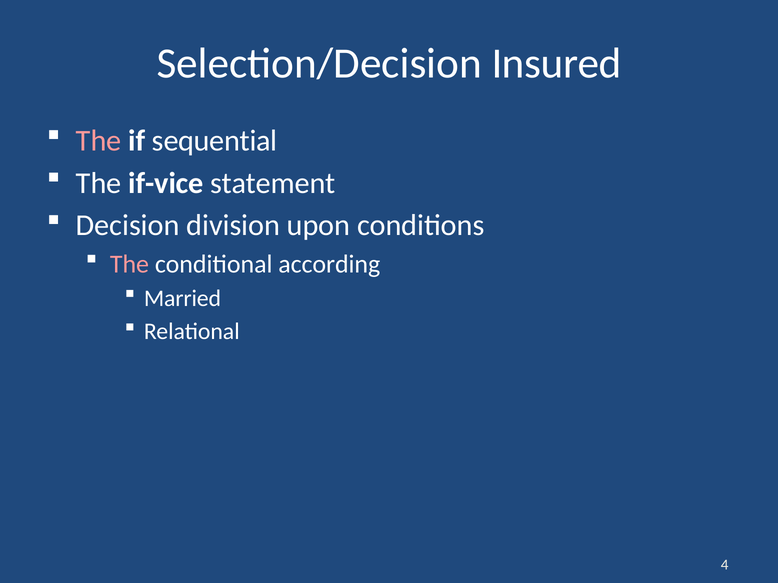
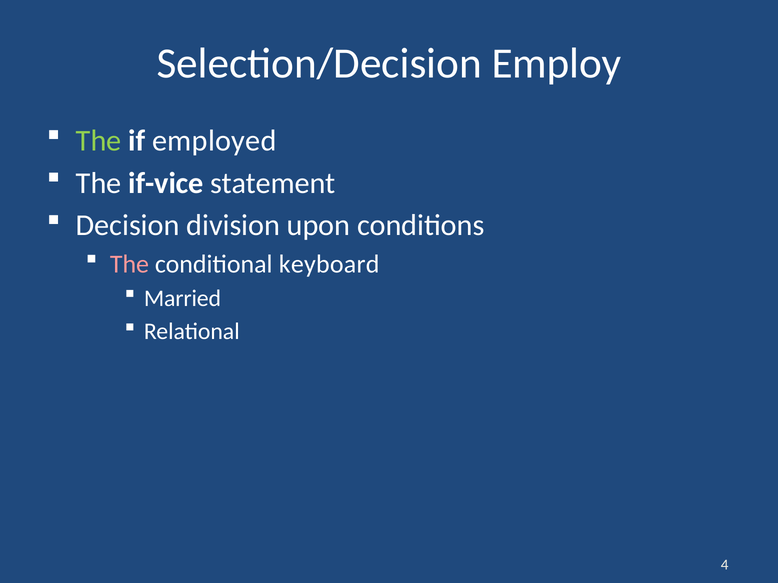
Insured: Insured -> Employ
The at (99, 141) colour: pink -> light green
sequential: sequential -> employed
according: according -> keyboard
